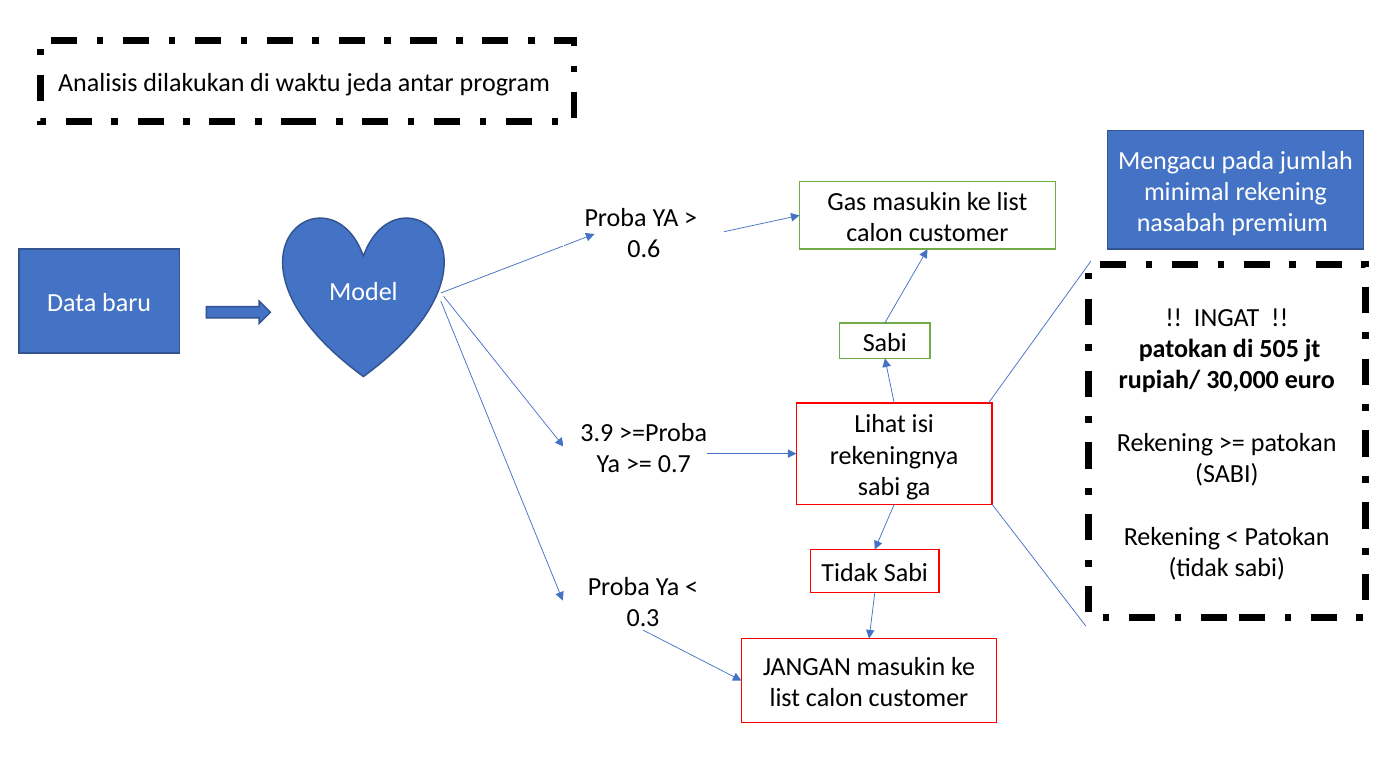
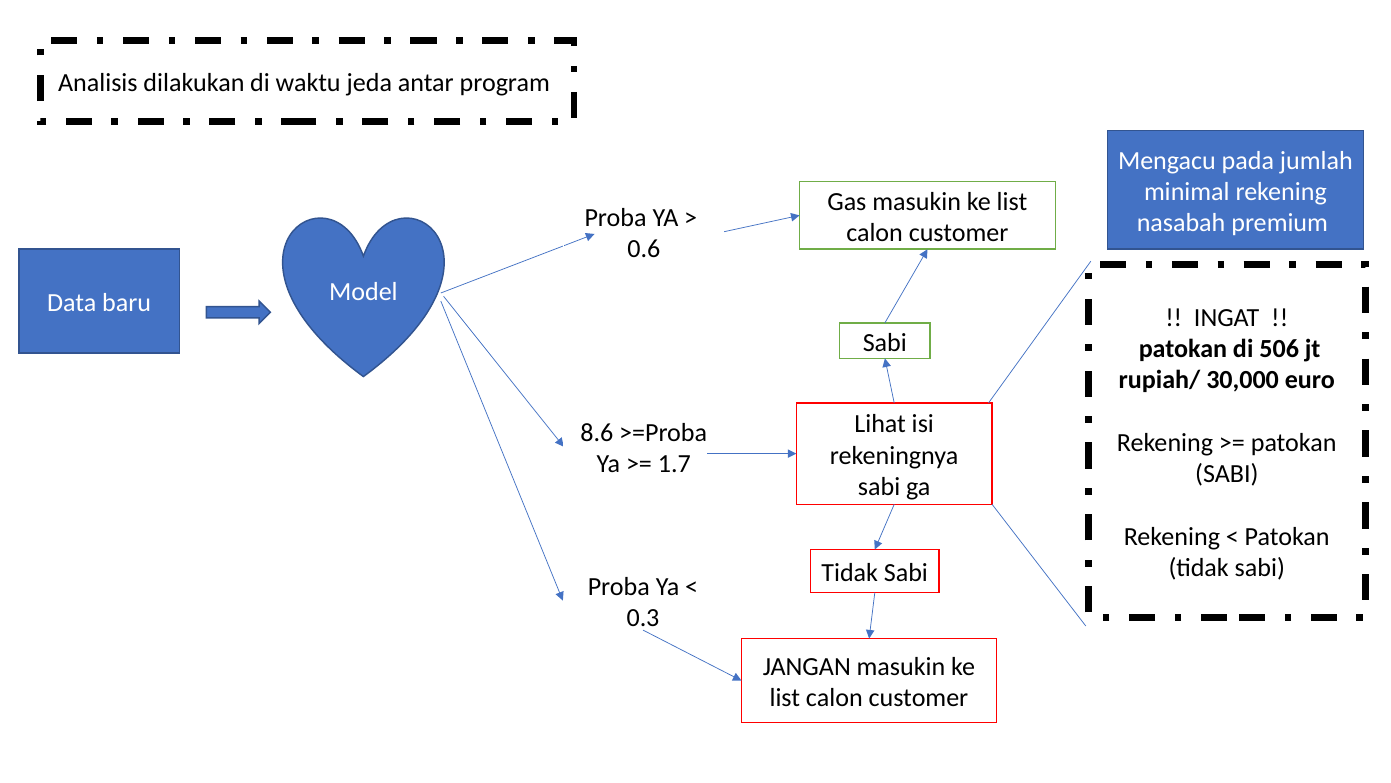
505: 505 -> 506
3.9: 3.9 -> 8.6
0.7: 0.7 -> 1.7
